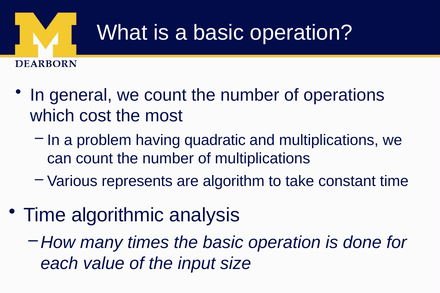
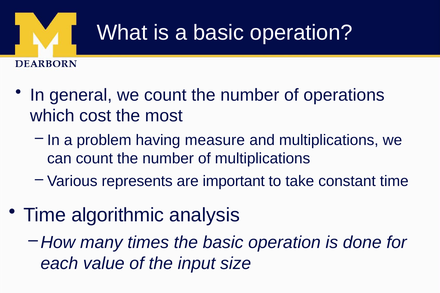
quadratic: quadratic -> measure
algorithm: algorithm -> important
